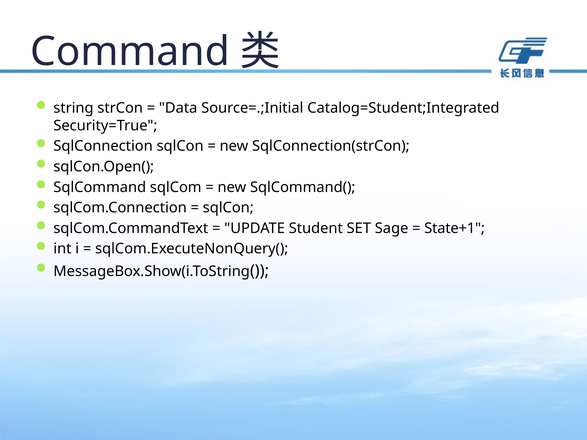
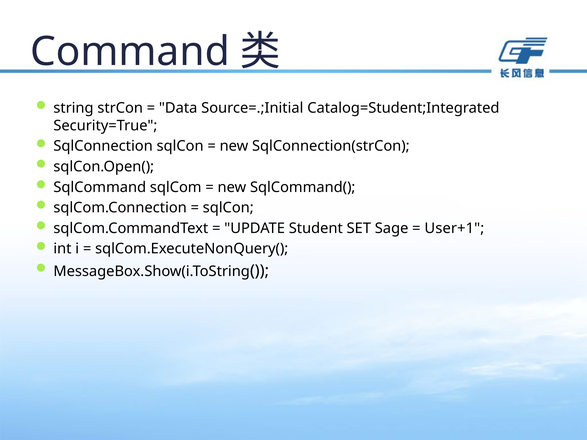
State+1: State+1 -> User+1
